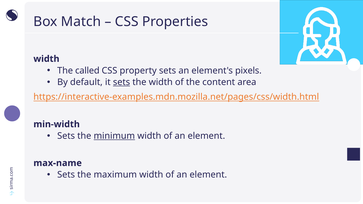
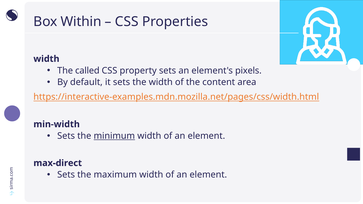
Match: Match -> Within
sets at (122, 82) underline: present -> none
max-name: max-name -> max-direct
